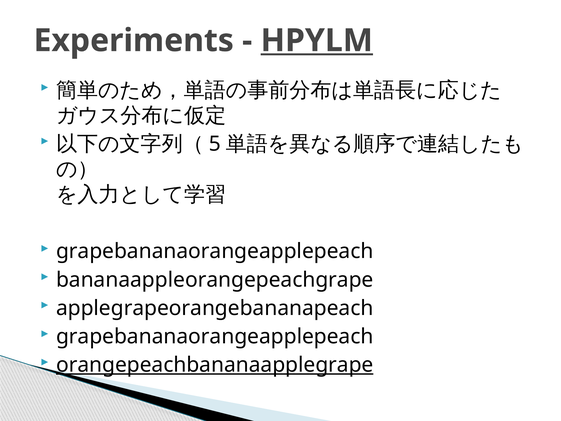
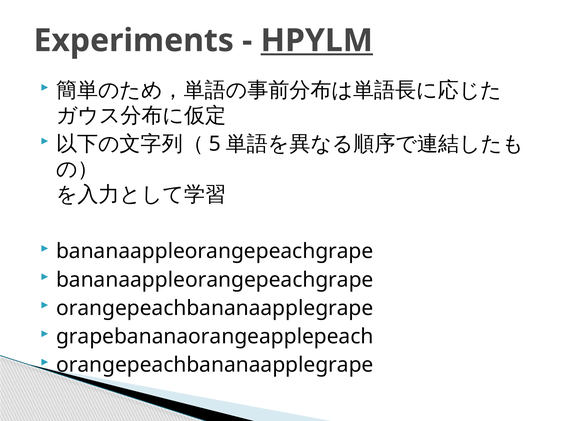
grapebananaorangeapplepeach at (215, 251): grapebananaorangeapplepeach -> bananaappleorangepeachgrape
applegrapeorangebananapeach at (215, 308): applegrapeorangebananapeach -> orangepeachbananaapplegrape
orangepeachbananaapplegrape at (215, 365) underline: present -> none
